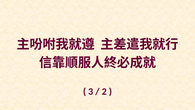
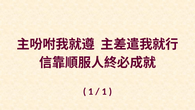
3 at (91, 91): 3 -> 1
2 at (104, 91): 2 -> 1
